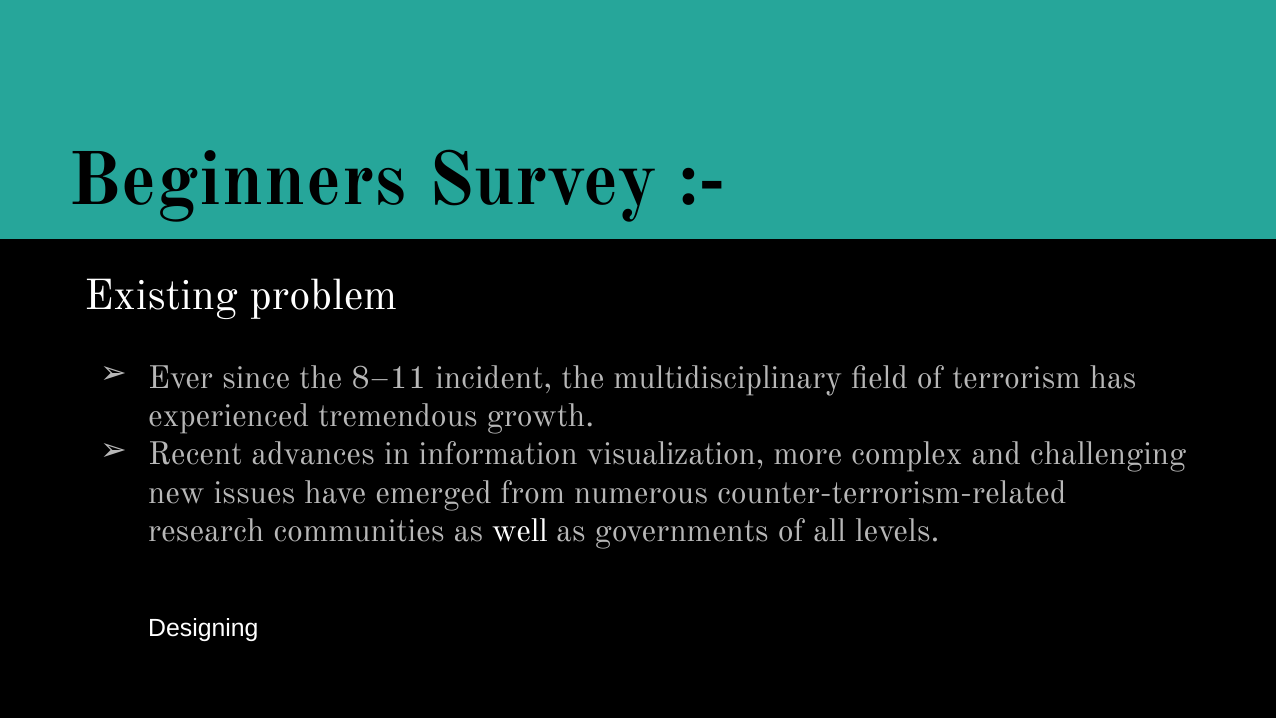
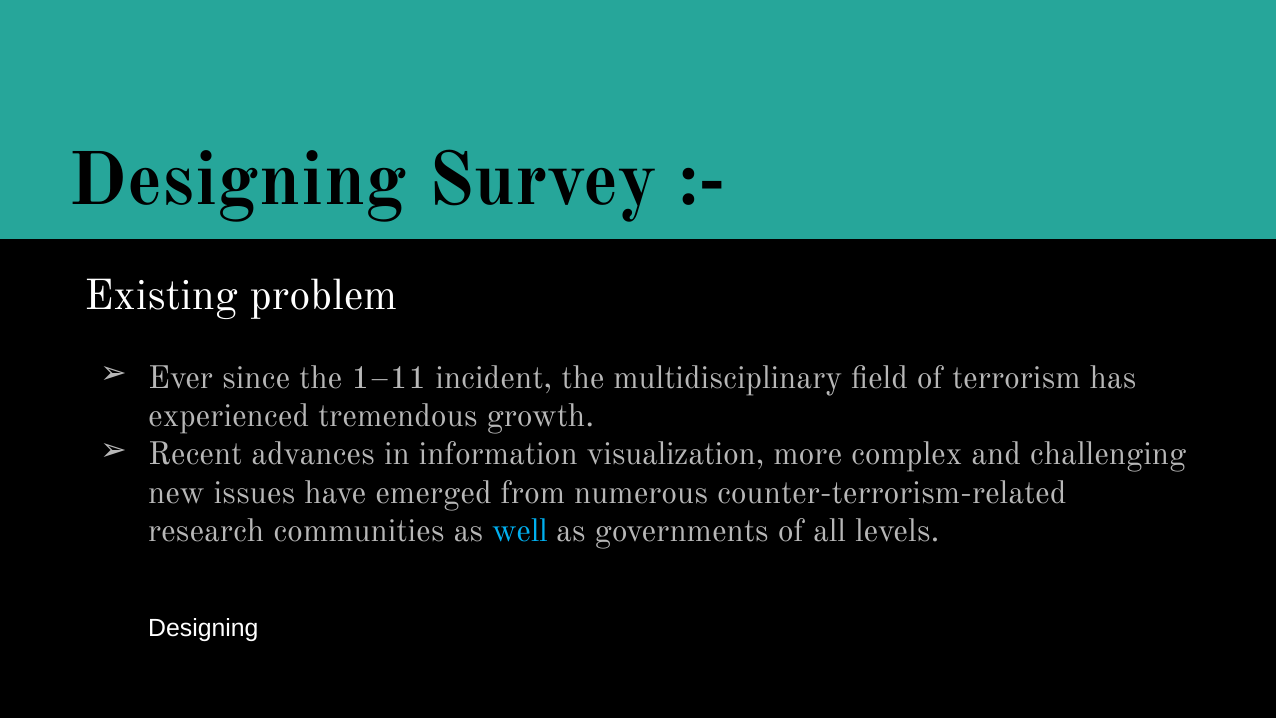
Beginners at (238, 179): Beginners -> Designing
8–11: 8–11 -> 1–11
well colour: white -> light blue
